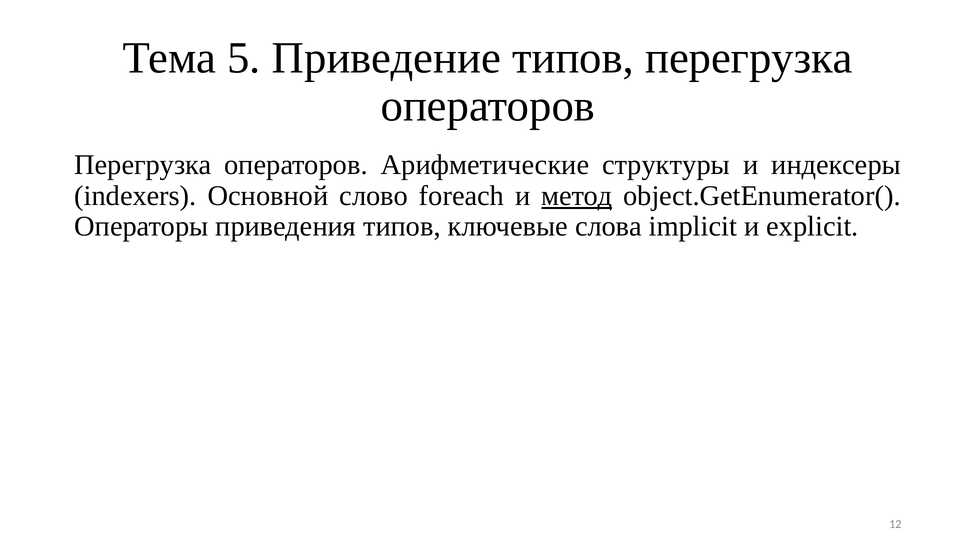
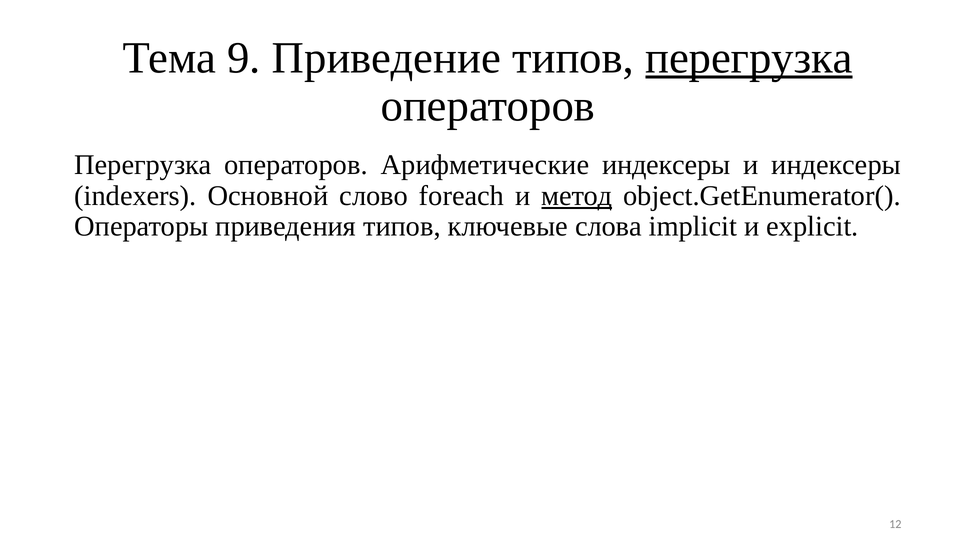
5: 5 -> 9
перегрузка at (749, 58) underline: none -> present
Арифметические структуры: структуры -> индексеры
